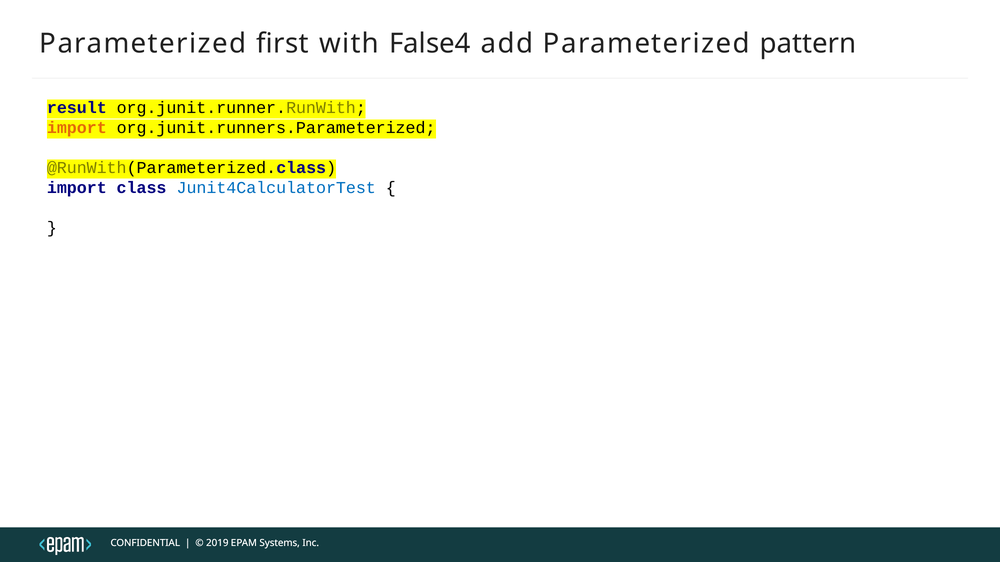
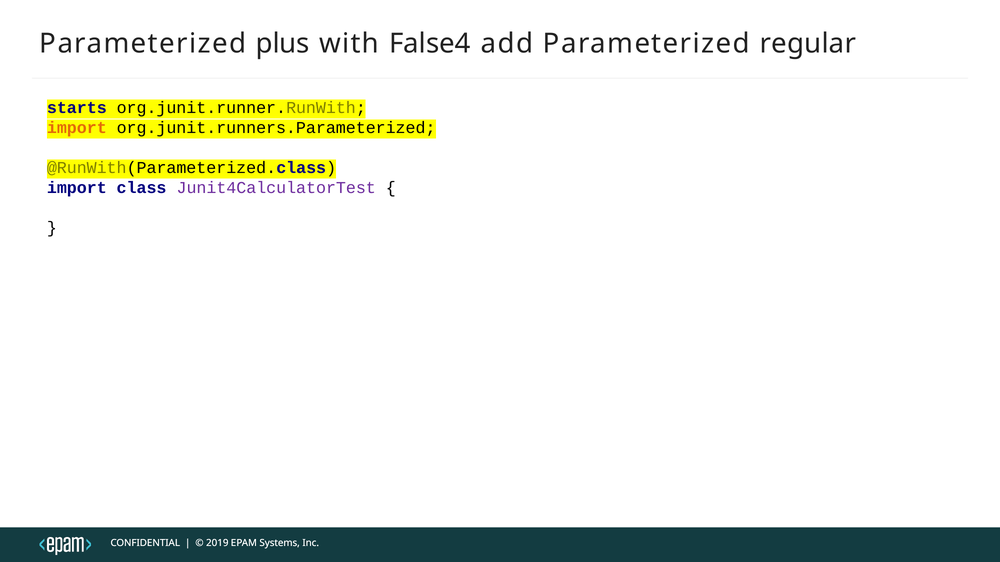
first: first -> plus
pattern: pattern -> regular
result: result -> starts
Junit4CalculatorTest colour: blue -> purple
